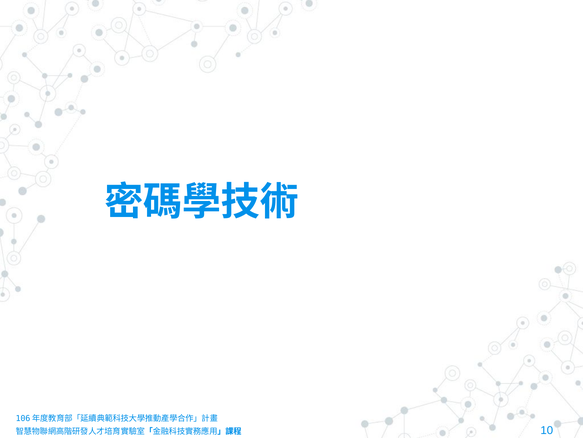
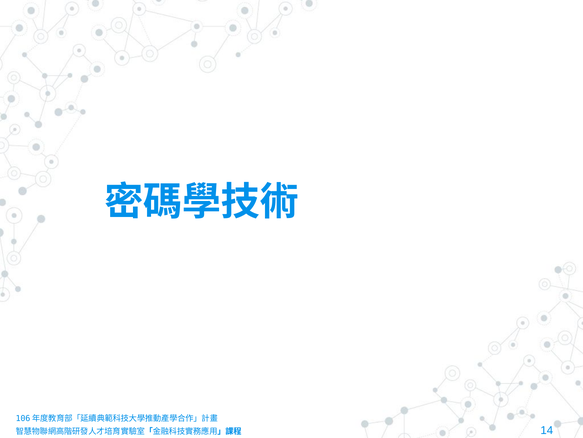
10: 10 -> 14
